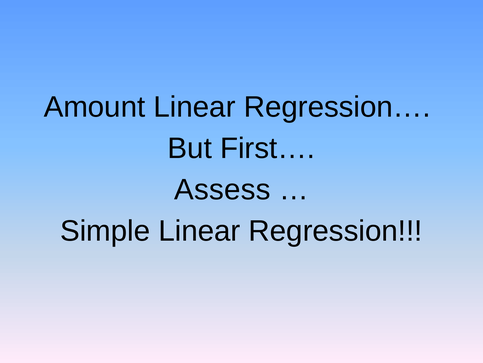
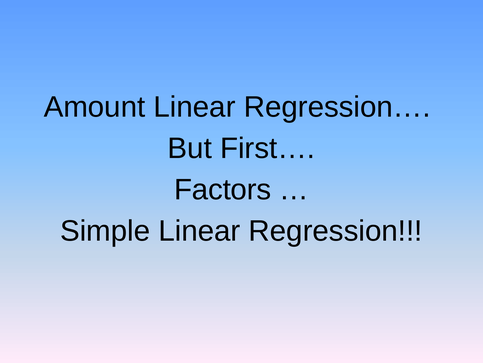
Assess: Assess -> Factors
